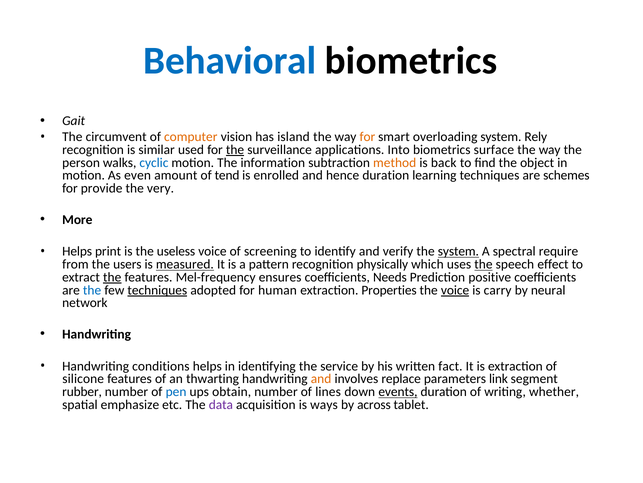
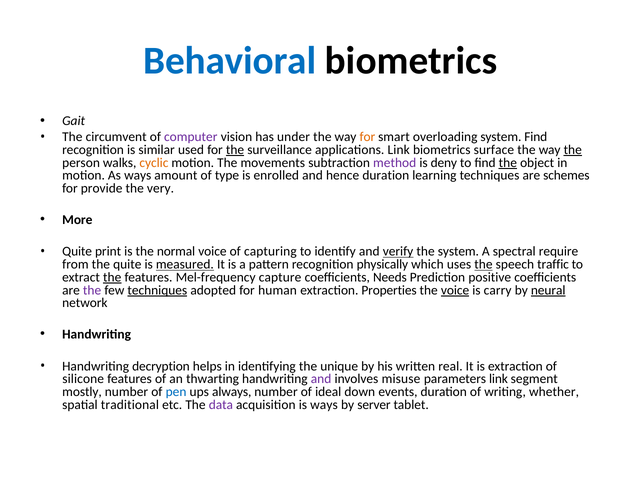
computer colour: orange -> purple
island: island -> under
system Rely: Rely -> Find
applications Into: Into -> Link
the at (573, 150) underline: none -> present
cyclic colour: blue -> orange
information: information -> movements
method colour: orange -> purple
back: back -> deny
the at (508, 162) underline: none -> present
As even: even -> ways
tend: tend -> type
Helps at (77, 251): Helps -> Quite
useless: useless -> normal
screening: screening -> capturing
verify underline: none -> present
system at (458, 251) underline: present -> none
the users: users -> quite
effect: effect -> traffic
ensures: ensures -> capture
the at (92, 290) colour: blue -> purple
neural underline: none -> present
conditions: conditions -> decryption
service: service -> unique
fact: fact -> real
and at (321, 378) colour: orange -> purple
replace: replace -> misuse
rubber: rubber -> mostly
obtain: obtain -> always
lines: lines -> ideal
events underline: present -> none
emphasize: emphasize -> traditional
across: across -> server
